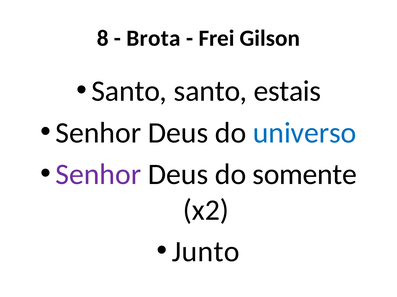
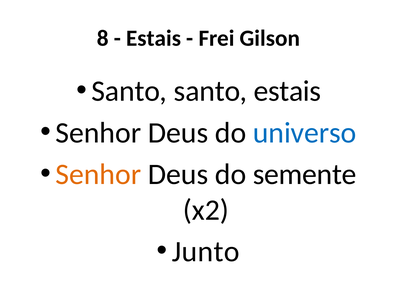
Brota at (153, 38): Brota -> Estais
Senhor at (98, 175) colour: purple -> orange
somente: somente -> semente
